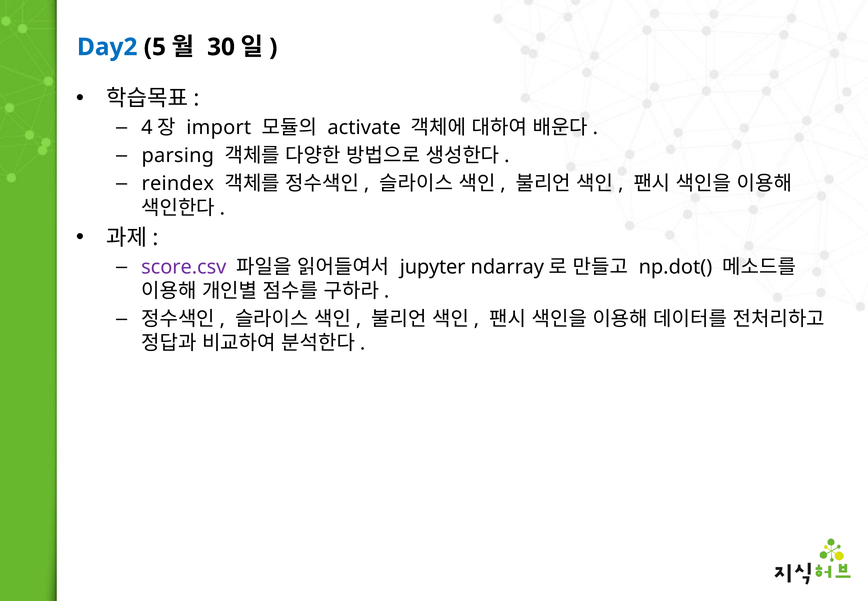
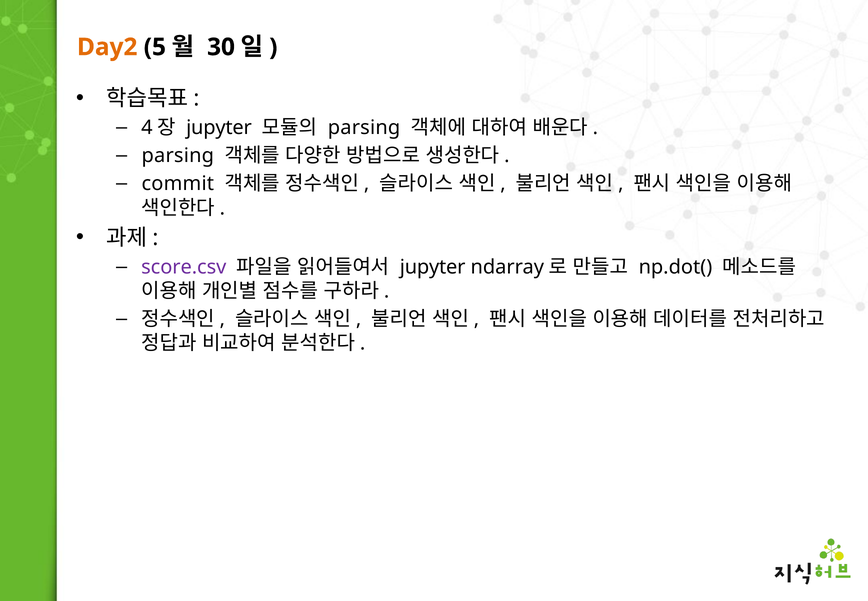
Day2 colour: blue -> orange
import at (219, 128): import -> jupyter
activate at (364, 128): activate -> parsing
reindex: reindex -> commit
